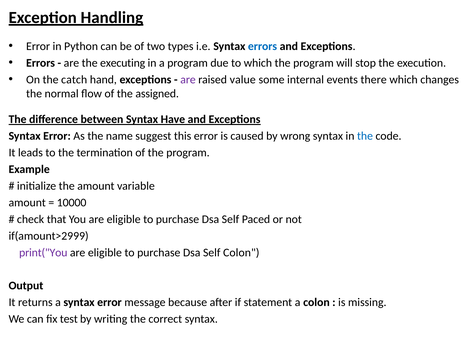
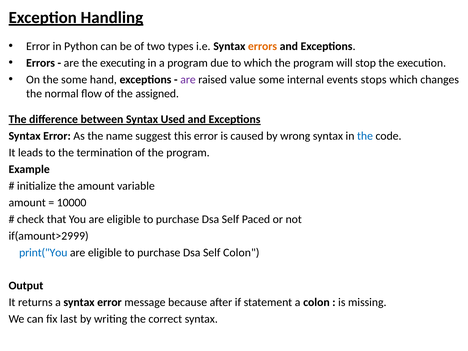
errors at (263, 46) colour: blue -> orange
the catch: catch -> some
there: there -> stops
Have: Have -> Used
print("You colour: purple -> blue
test: test -> last
